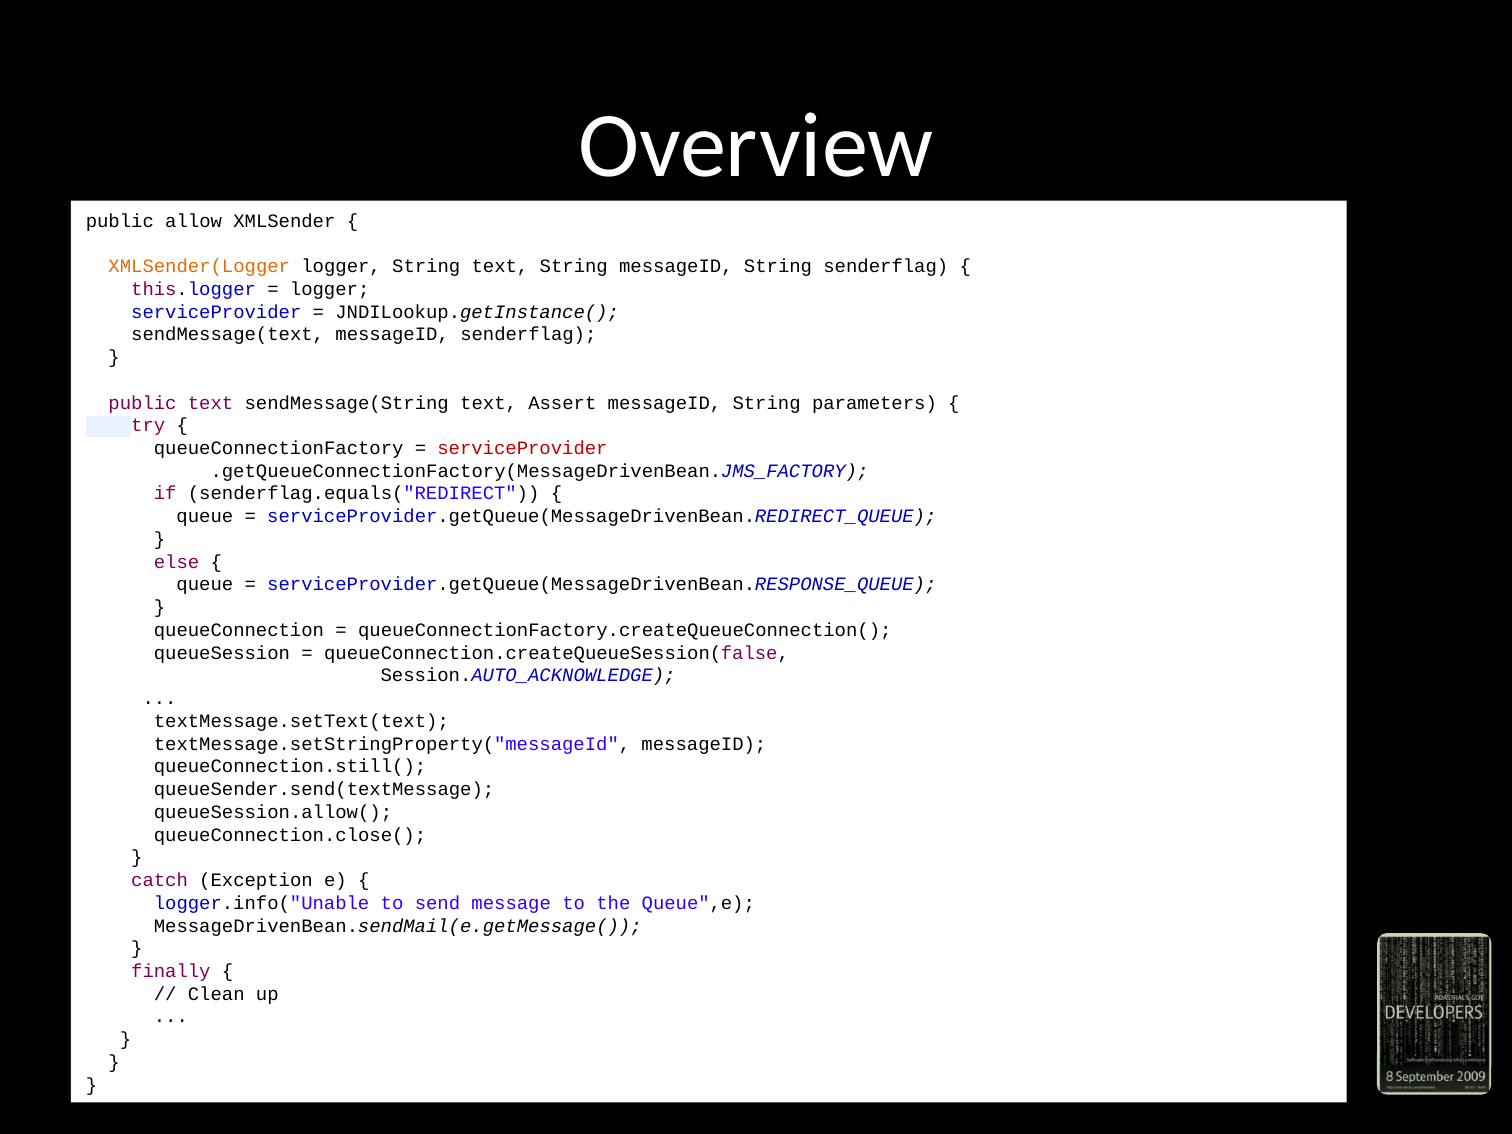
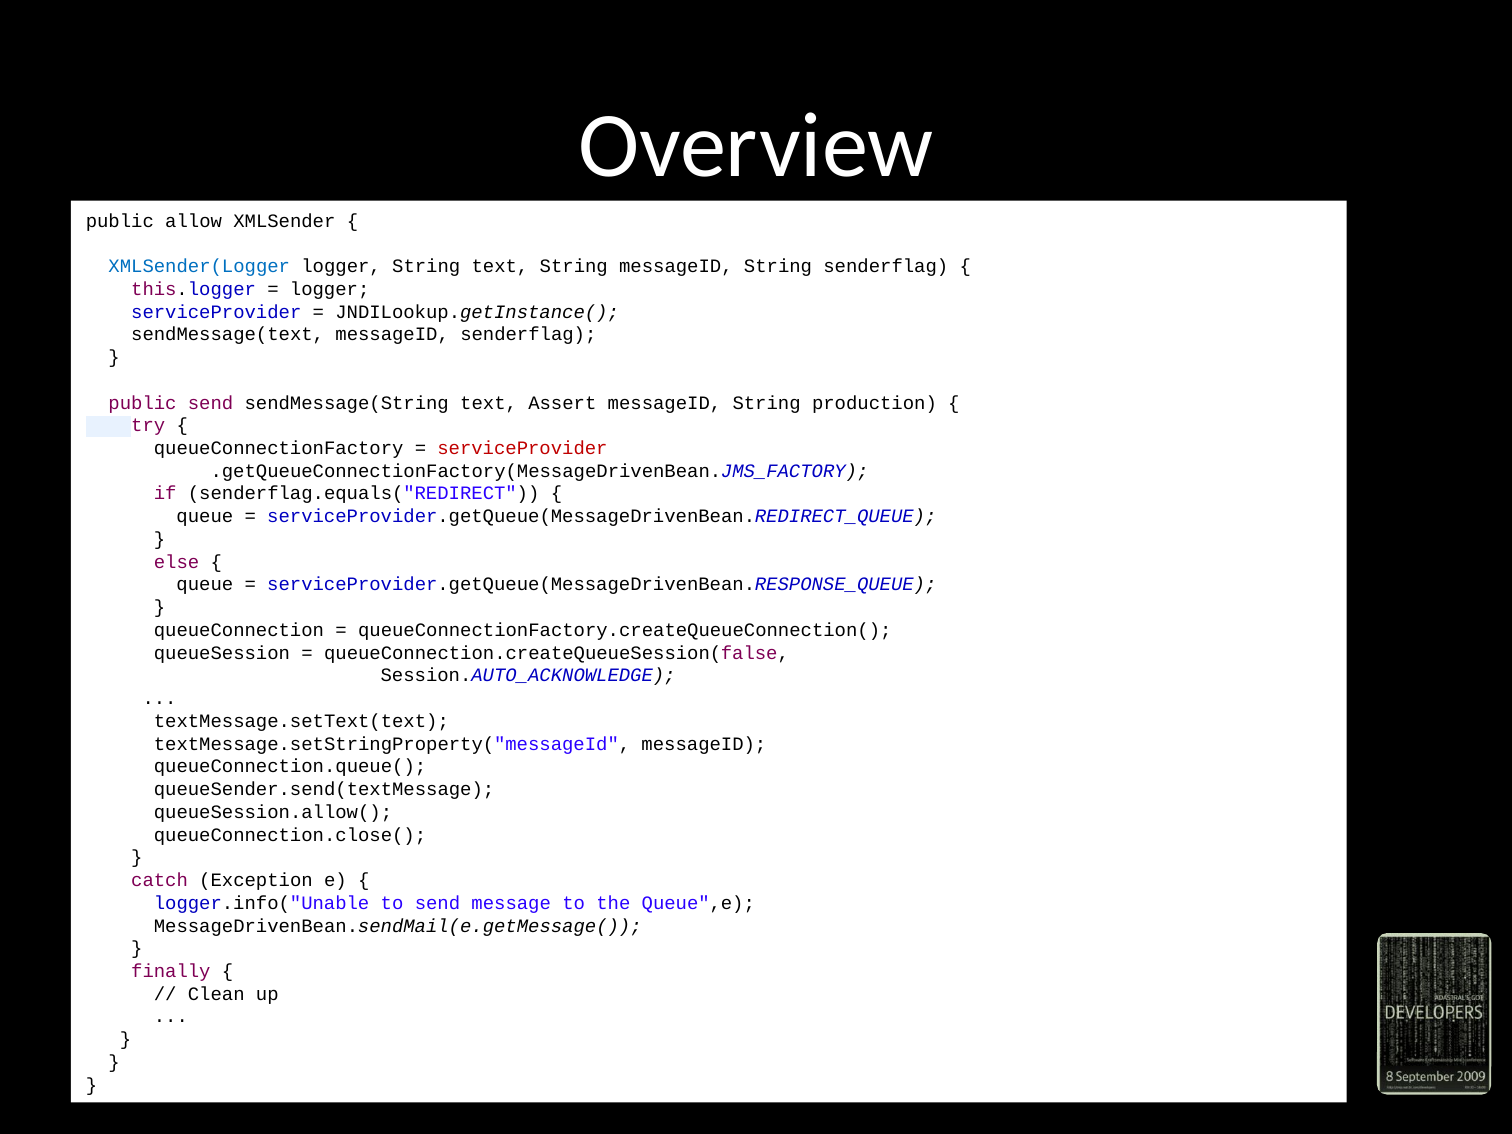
XMLSender(Logger colour: orange -> blue
public text: text -> send
parameters: parameters -> production
queueConnection.still(: queueConnection.still( -> queueConnection.queue(
